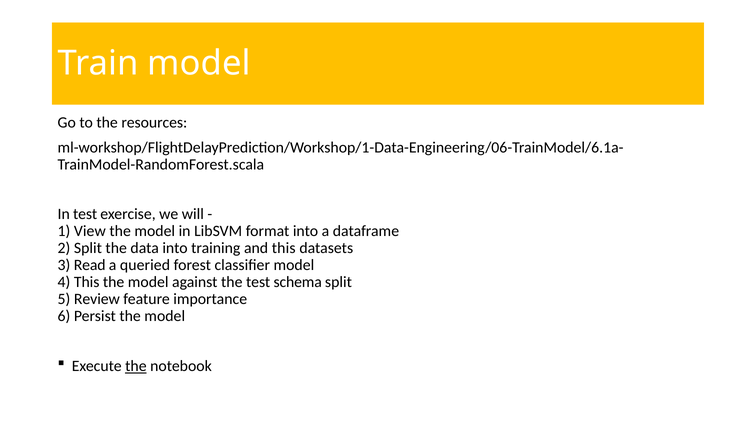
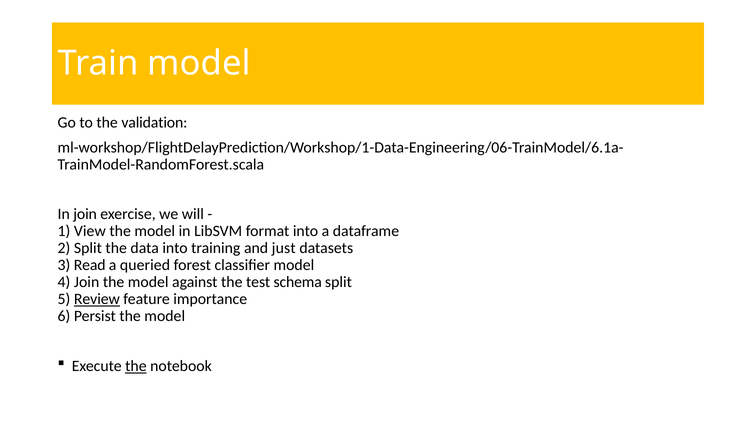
resources: resources -> validation
In test: test -> join
and this: this -> just
4 This: This -> Join
Review underline: none -> present
